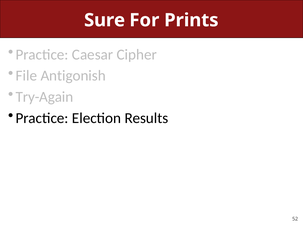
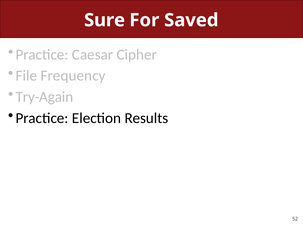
Prints: Prints -> Saved
Antigonish: Antigonish -> Frequency
